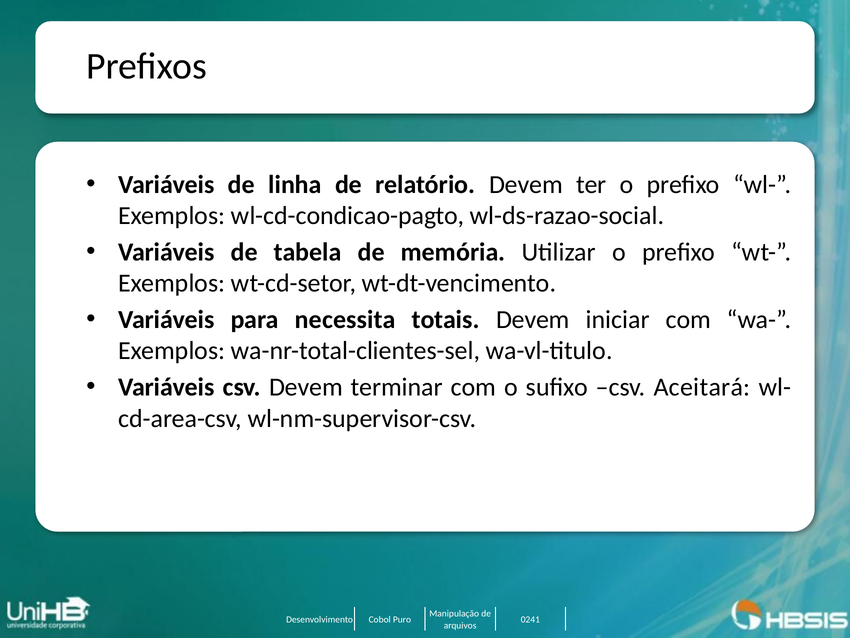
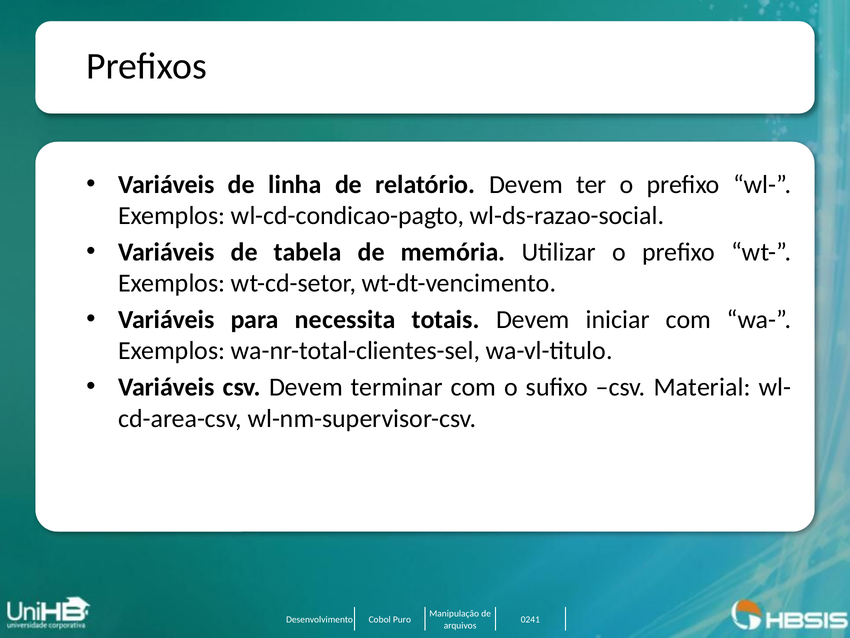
Aceitará: Aceitará -> Material
